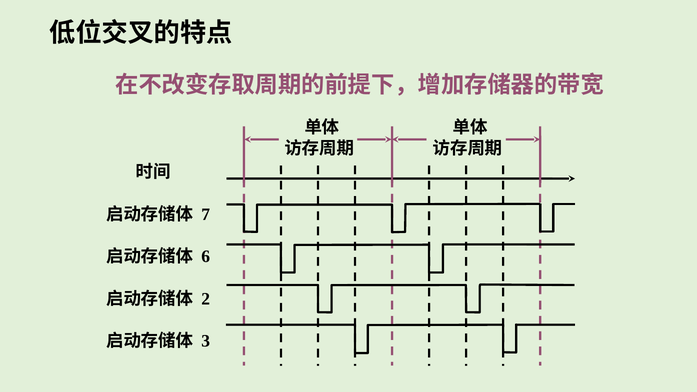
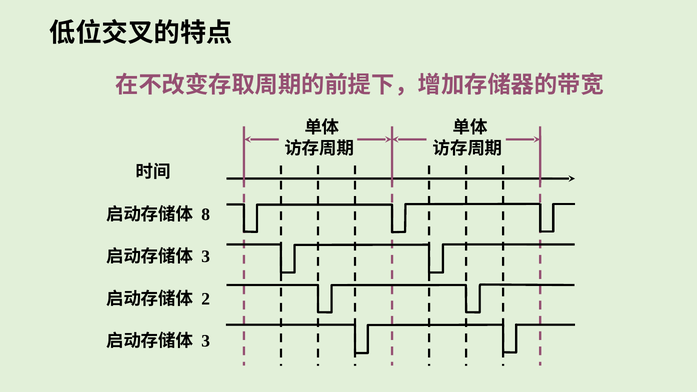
7: 7 -> 8
6 at (206, 257): 6 -> 3
